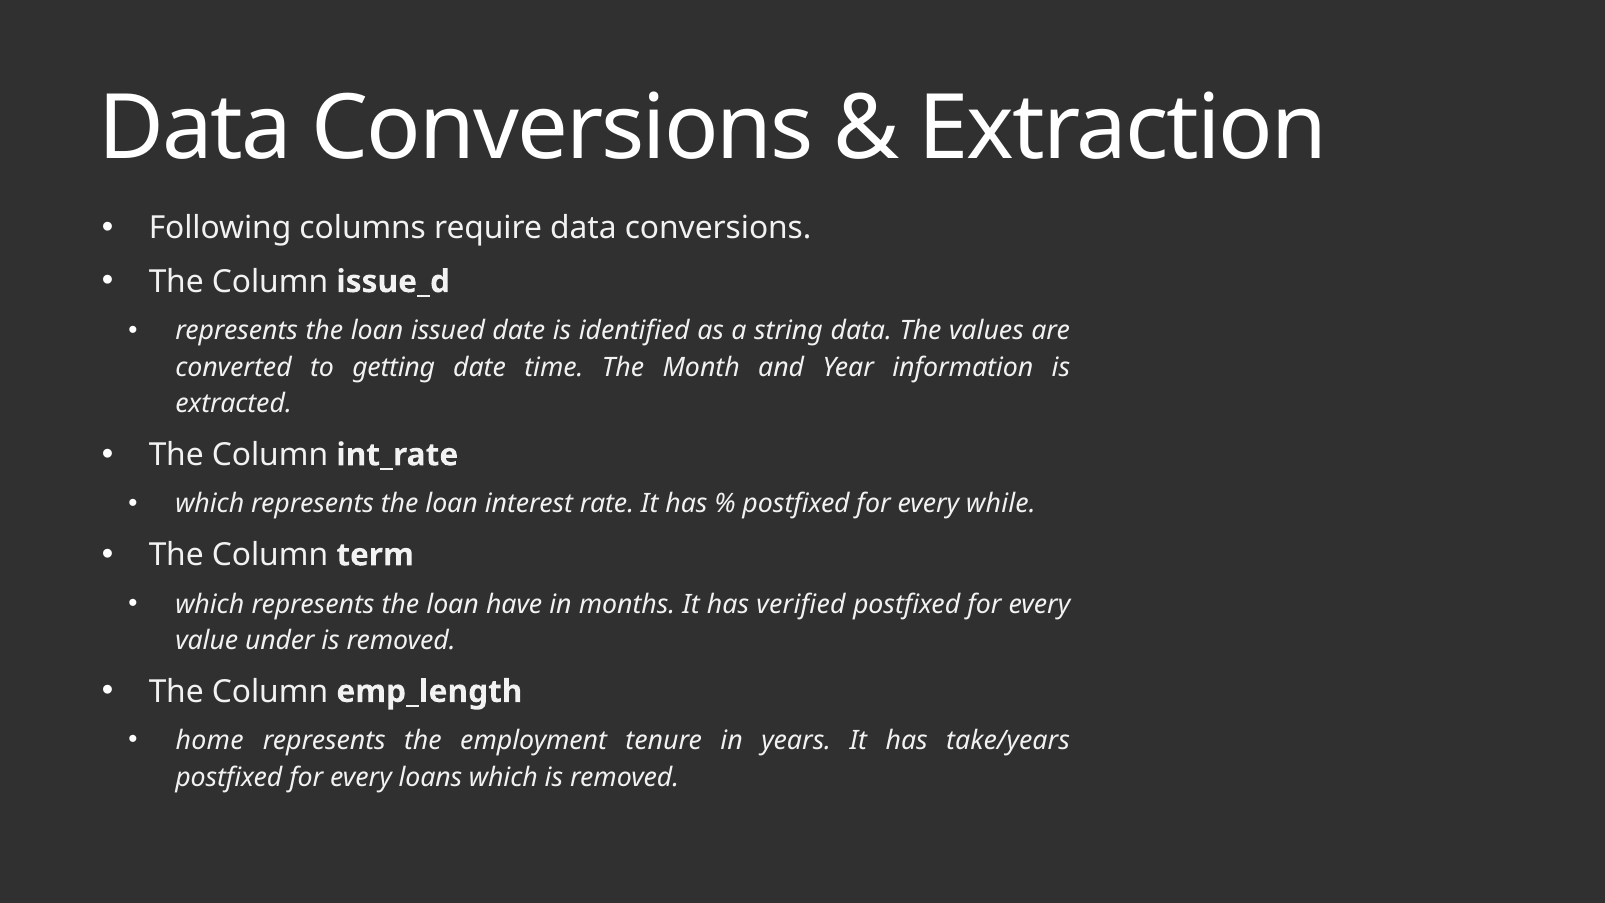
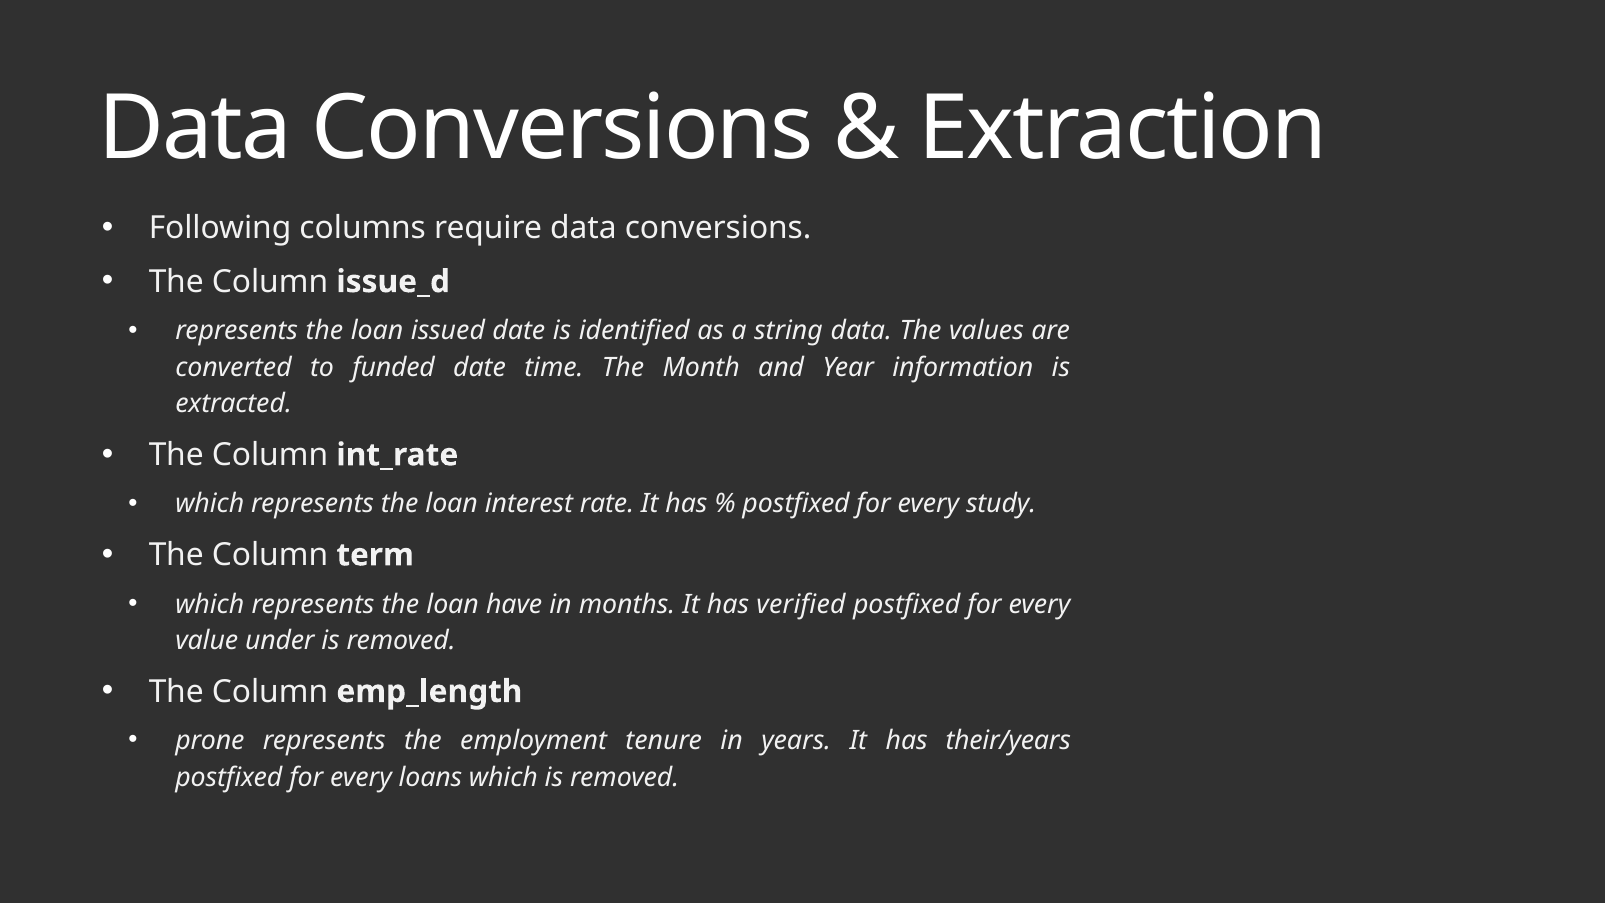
getting: getting -> funded
while: while -> study
home: home -> prone
take/years: take/years -> their/years
